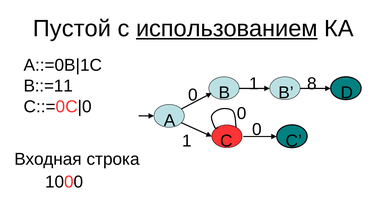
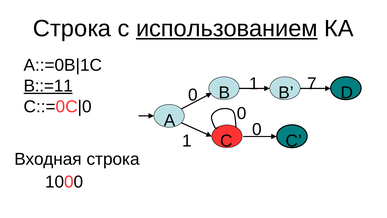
Пустой at (72, 28): Пустой -> Строка
8: 8 -> 7
B::=11 underline: none -> present
